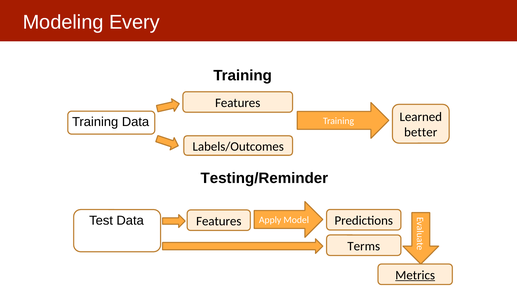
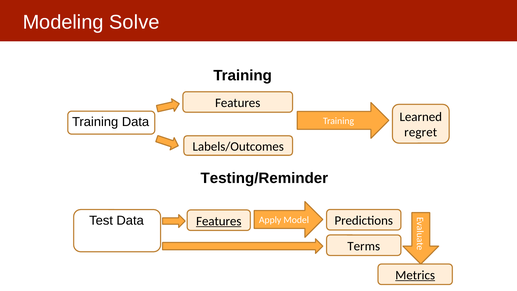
Every: Every -> Solve
better: better -> regret
Features at (219, 221) underline: none -> present
